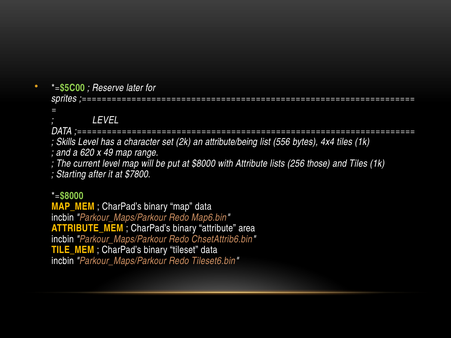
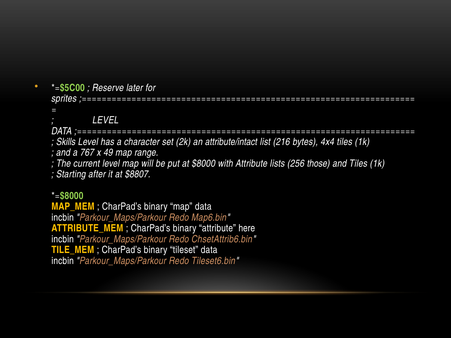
attribute/being: attribute/being -> attribute/intact
556: 556 -> 216
620: 620 -> 767
$7800: $7800 -> $8807
area: area -> here
